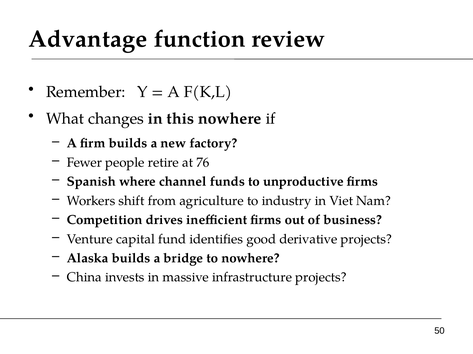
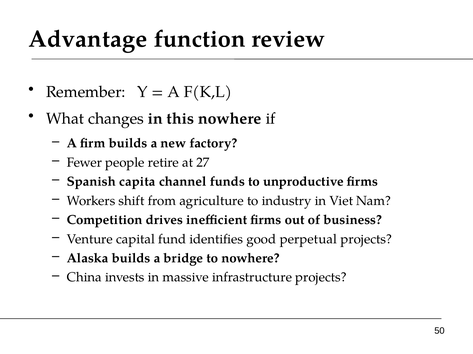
76: 76 -> 27
where: where -> capita
derivative: derivative -> perpetual
